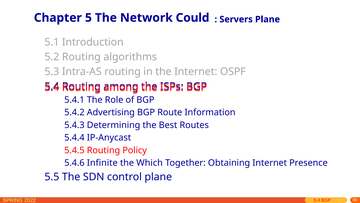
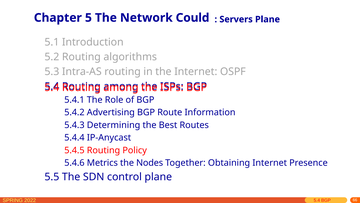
Infinite: Infinite -> Metrics
Which: Which -> Nodes
